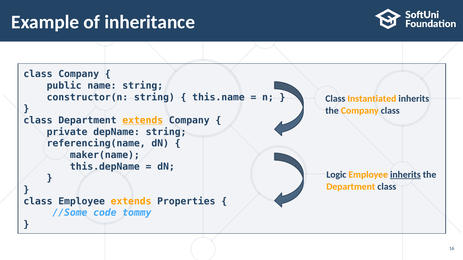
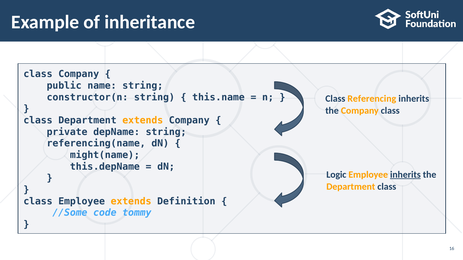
Instantiated: Instantiated -> Referencing
extends at (143, 121) underline: present -> none
maker(name: maker(name -> might(name
Properties: Properties -> Definition
